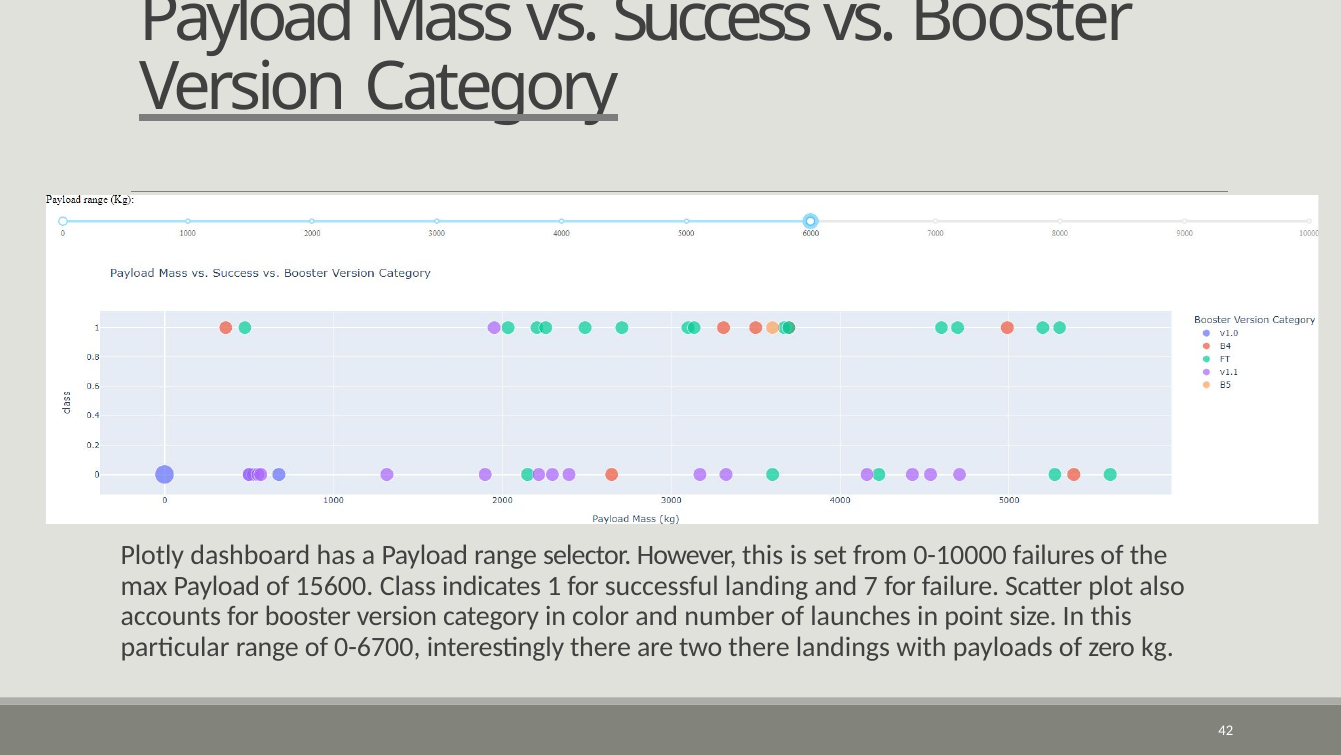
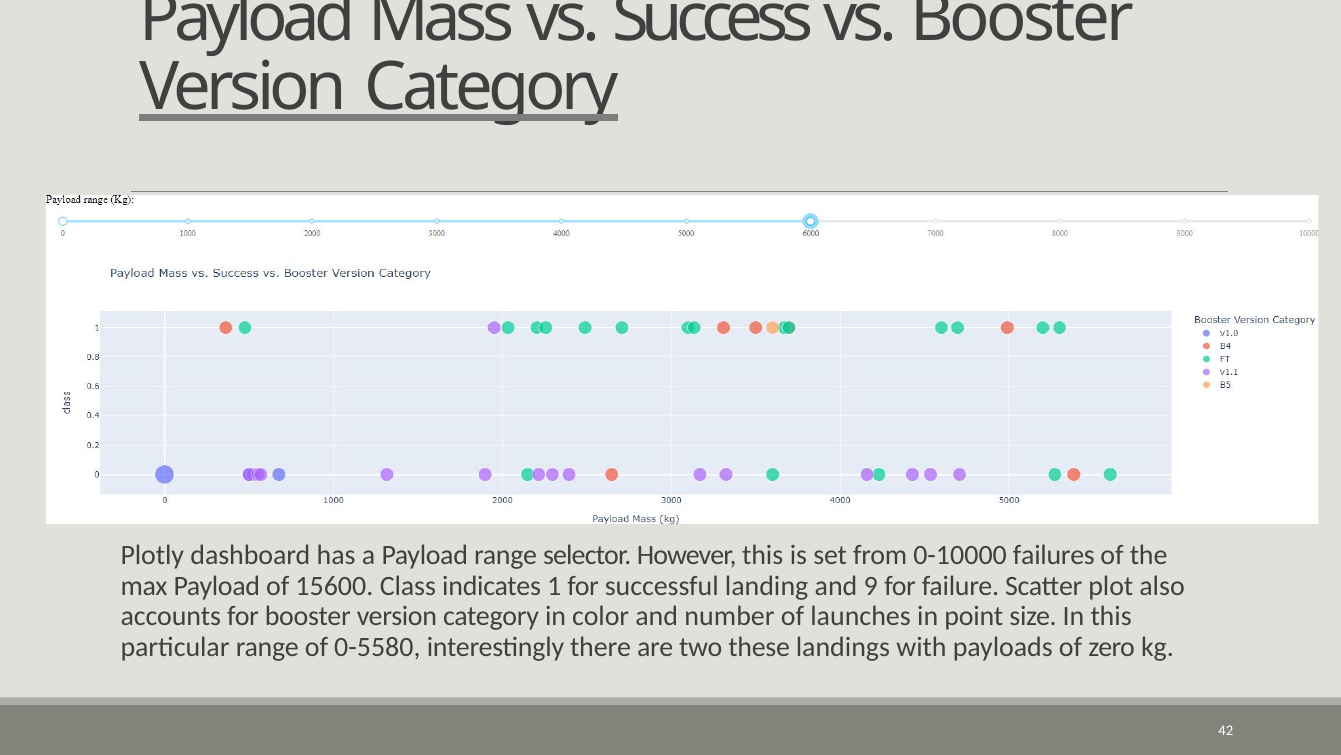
7: 7 -> 9
0-6700: 0-6700 -> 0-5580
two there: there -> these
